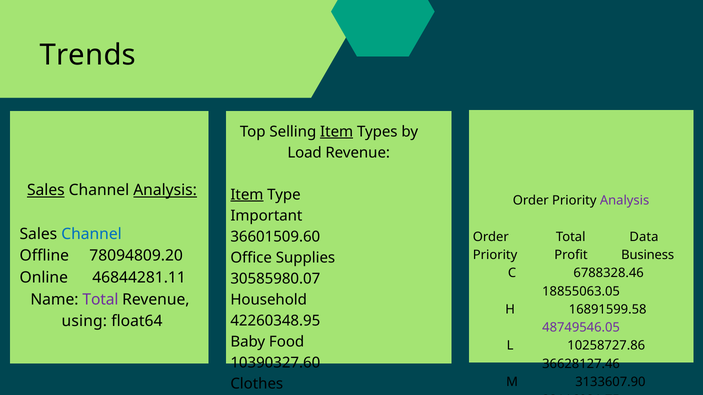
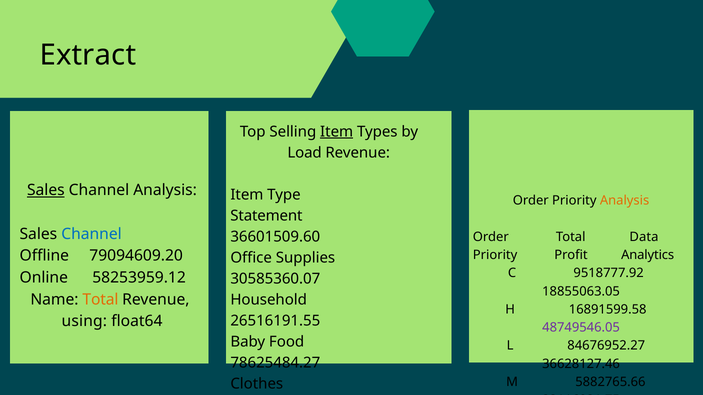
Trends: Trends -> Extract
Analysis at (165, 190) underline: present -> none
Item at (247, 195) underline: present -> none
Analysis at (625, 201) colour: purple -> orange
Important: Important -> Statement
Business: Business -> Analytics
78094809.20: 78094809.20 -> 79094609.20
6788328.46: 6788328.46 -> 9518777.92
46844281.11: 46844281.11 -> 58253959.12
30585980.07: 30585980.07 -> 30585360.07
Total at (100, 300) colour: purple -> orange
42260348.95: 42260348.95 -> 26516191.55
10258727.86: 10258727.86 -> 84676952.27
10390327.60: 10390327.60 -> 78625484.27
3133607.90: 3133607.90 -> 5882765.66
